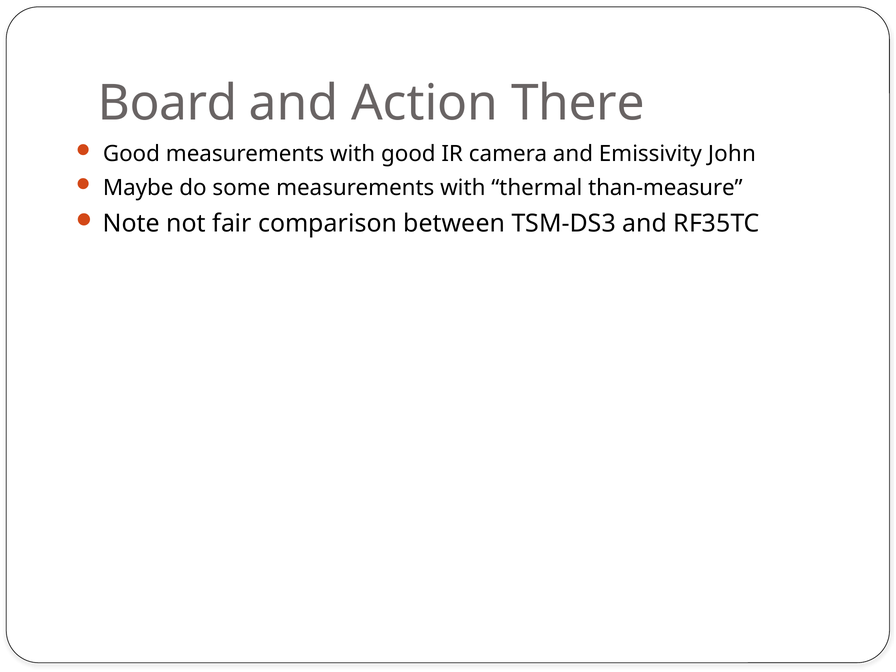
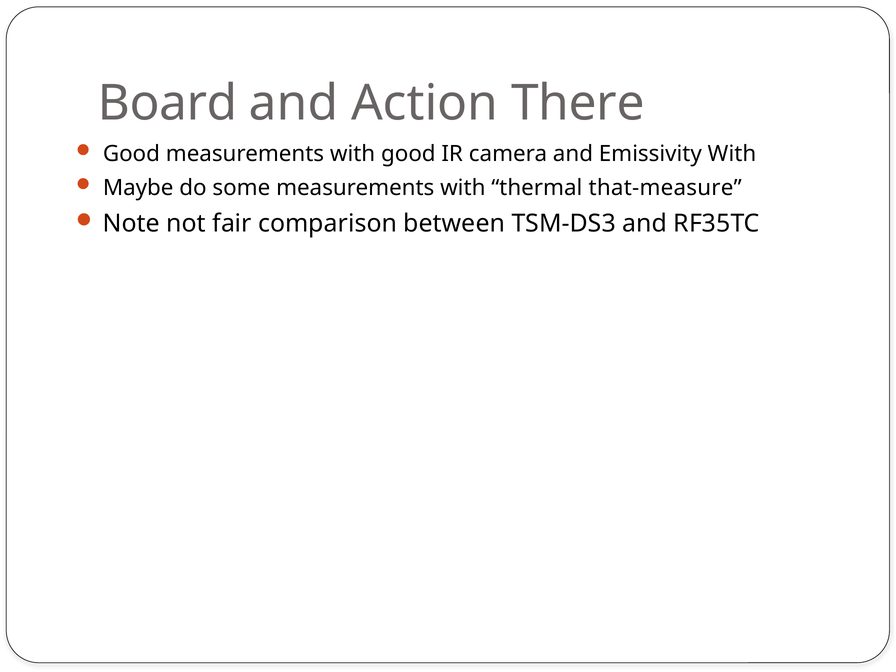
Emissivity John: John -> With
than-measure: than-measure -> that-measure
